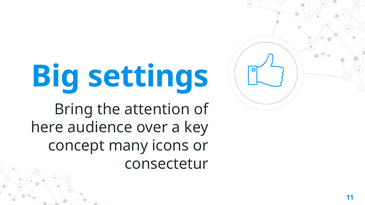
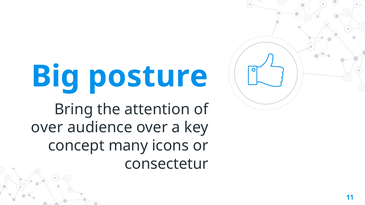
settings: settings -> posture
here at (47, 128): here -> over
